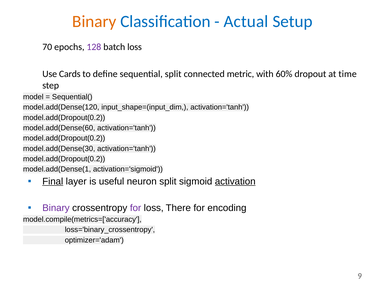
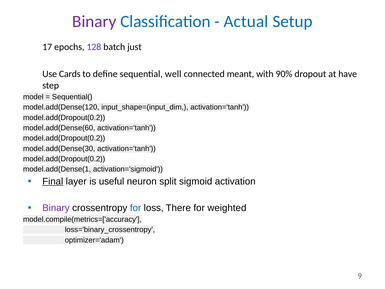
Binary at (94, 21) colour: orange -> purple
70: 70 -> 17
batch loss: loss -> just
sequential split: split -> well
metric: metric -> meant
60%: 60% -> 90%
time: time -> have
activation underline: present -> none
for at (136, 208) colour: purple -> blue
encoding: encoding -> weighted
